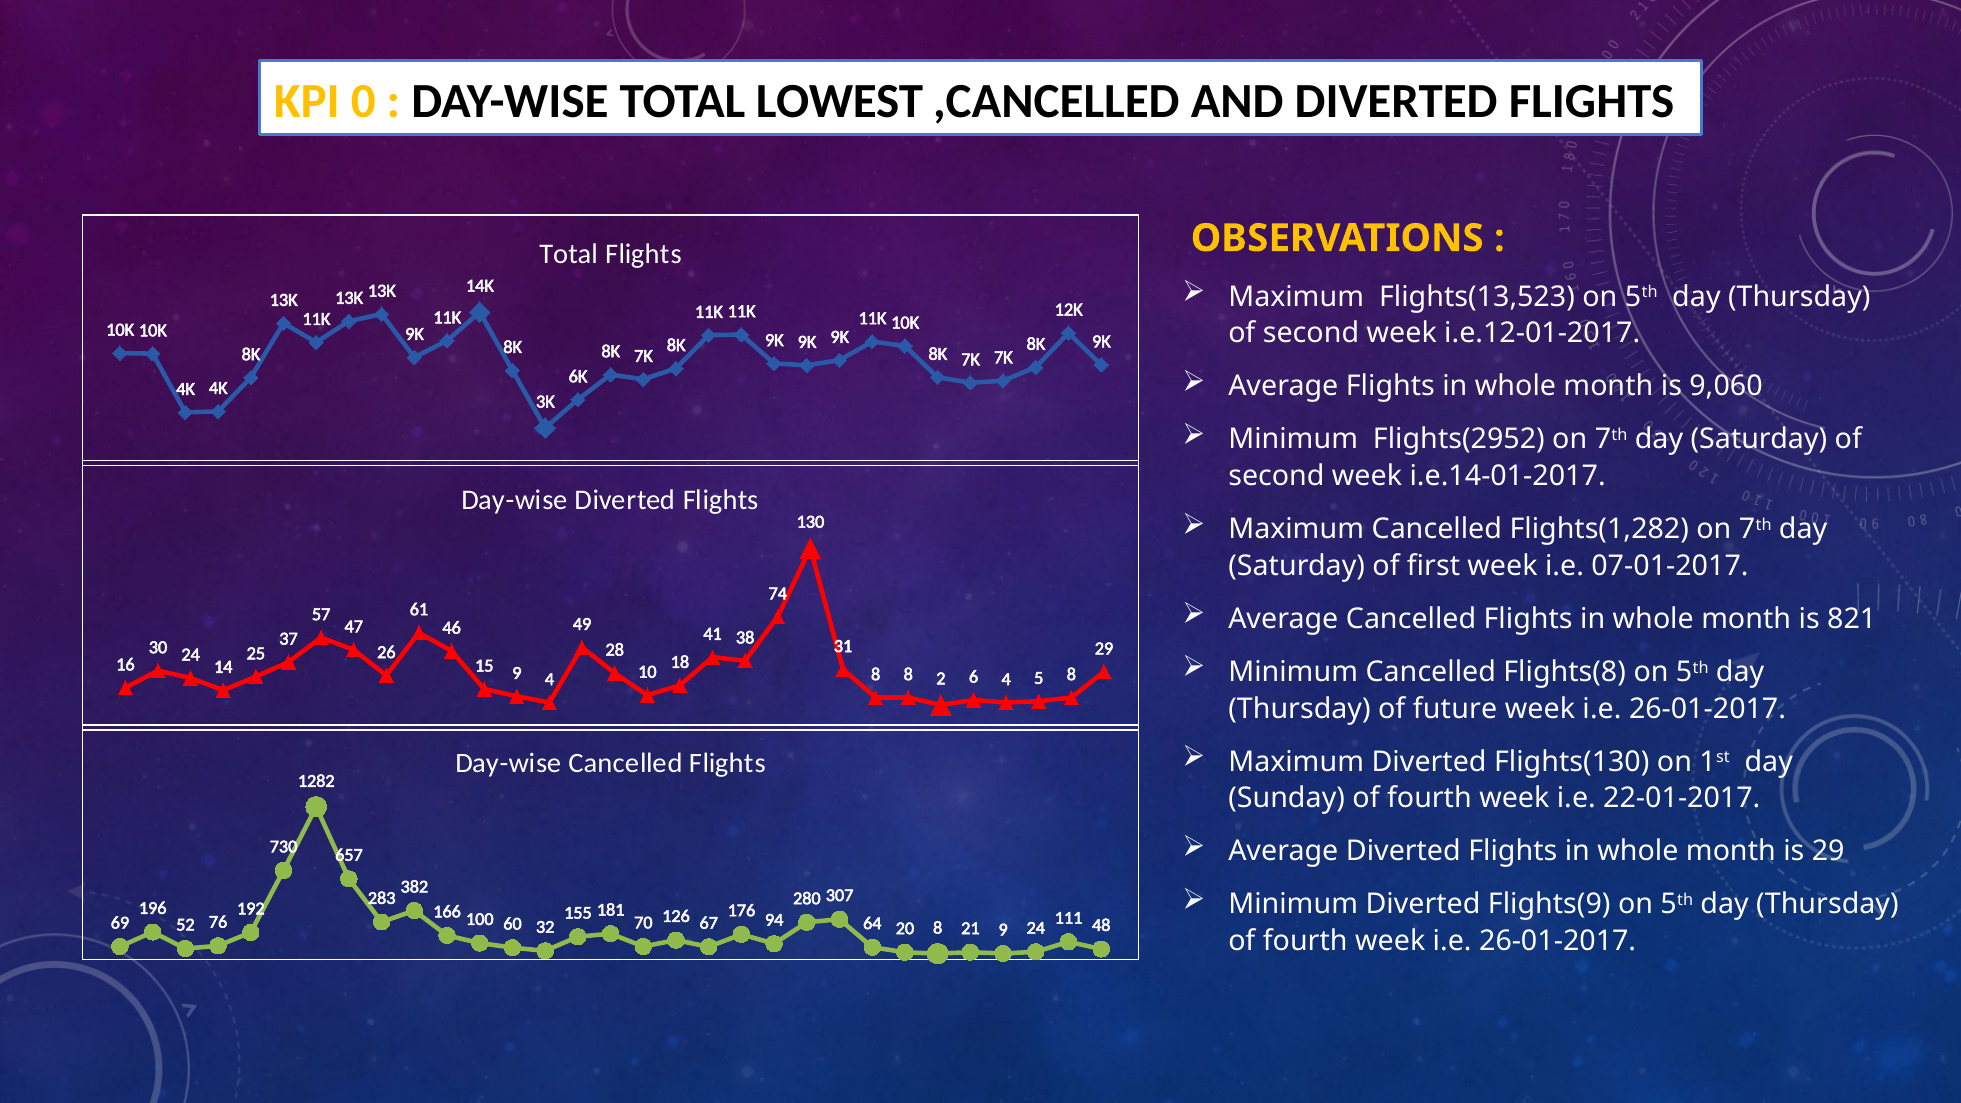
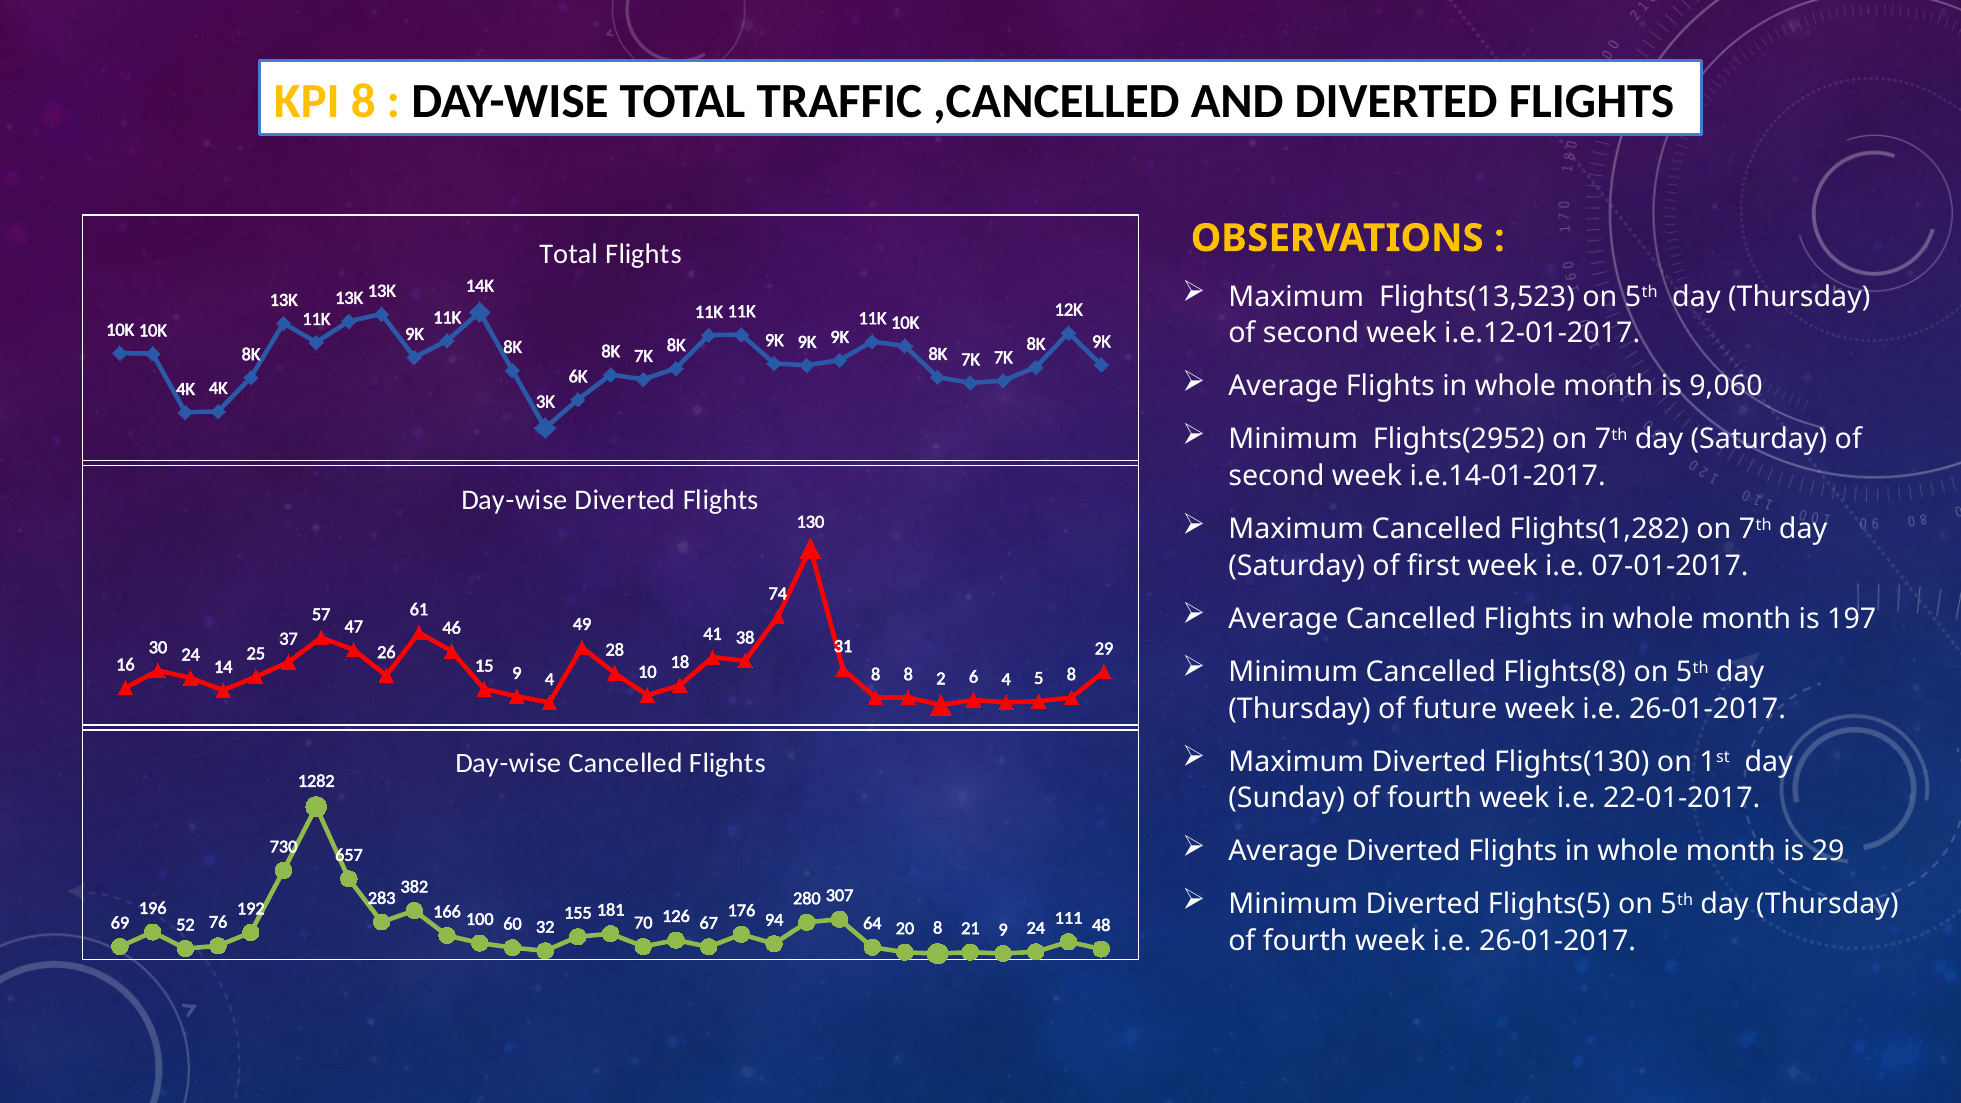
KPI 0: 0 -> 8
LOWEST: LOWEST -> TRAFFIC
821: 821 -> 197
Flights(9: Flights(9 -> Flights(5
